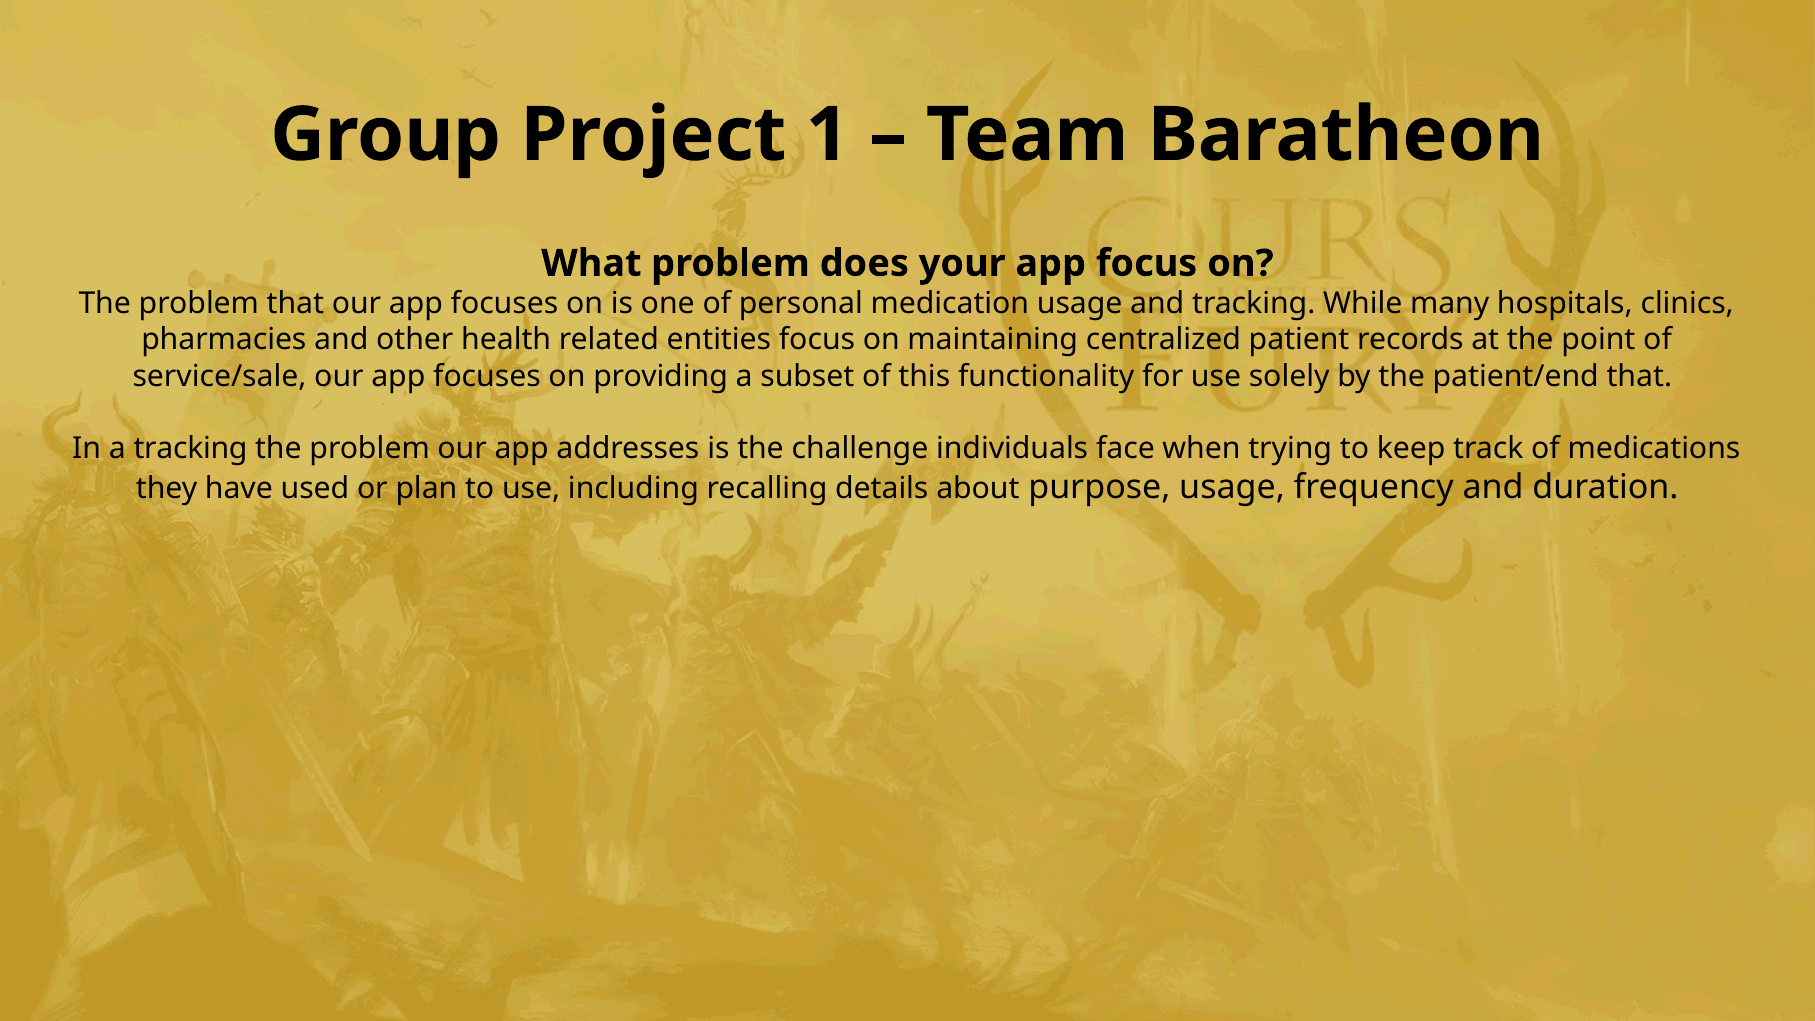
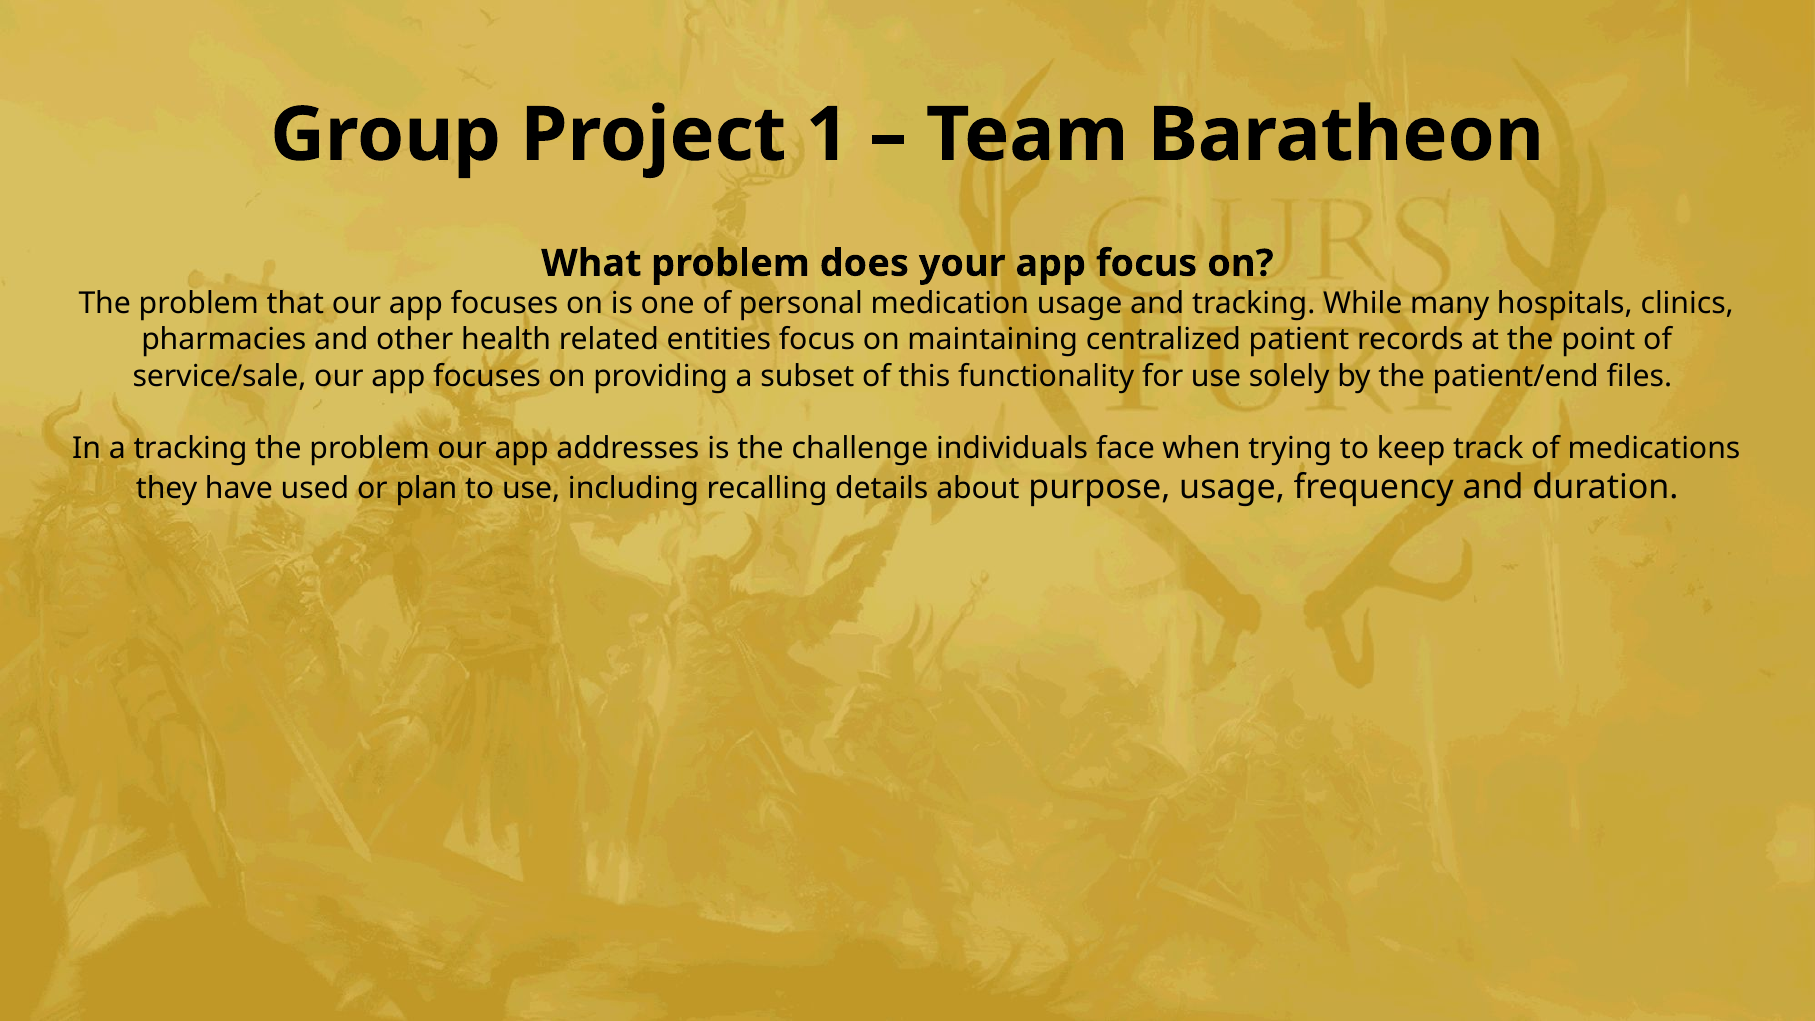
patient/end that: that -> files
